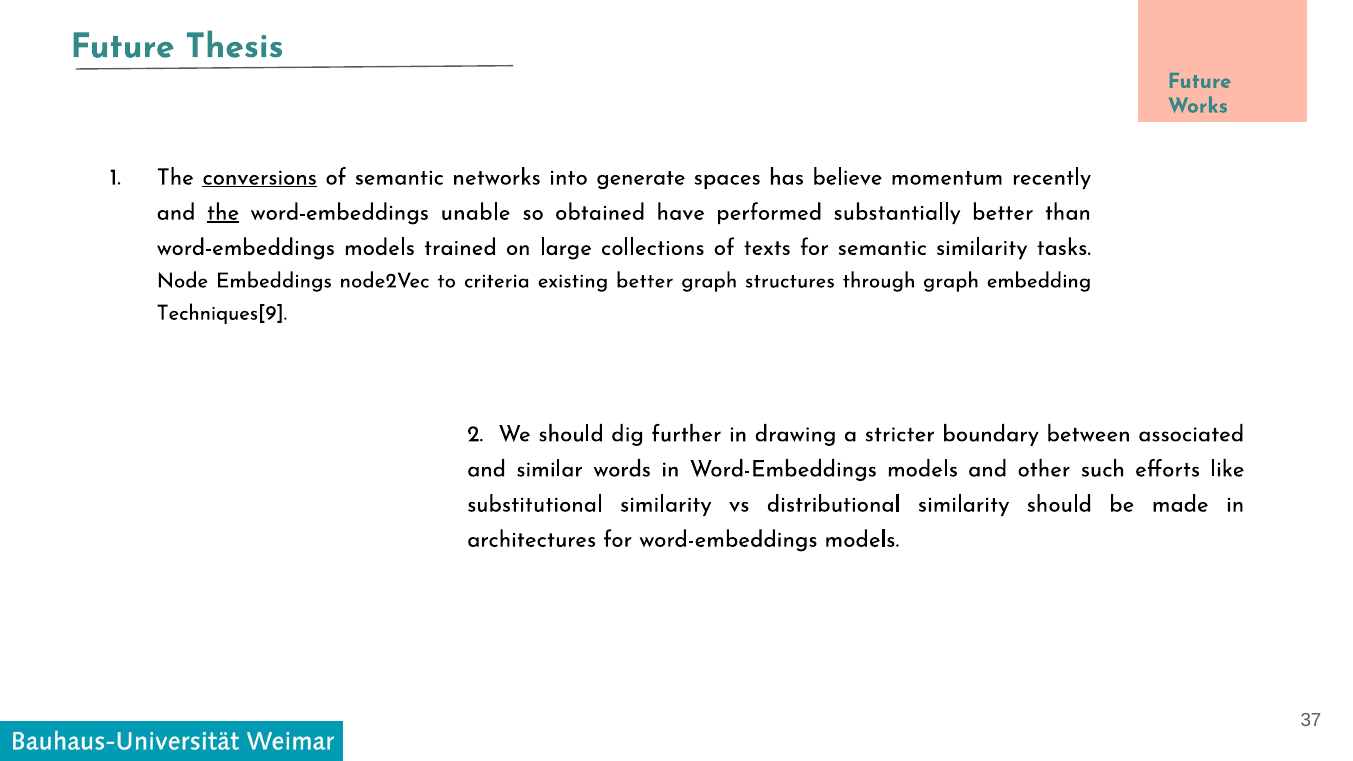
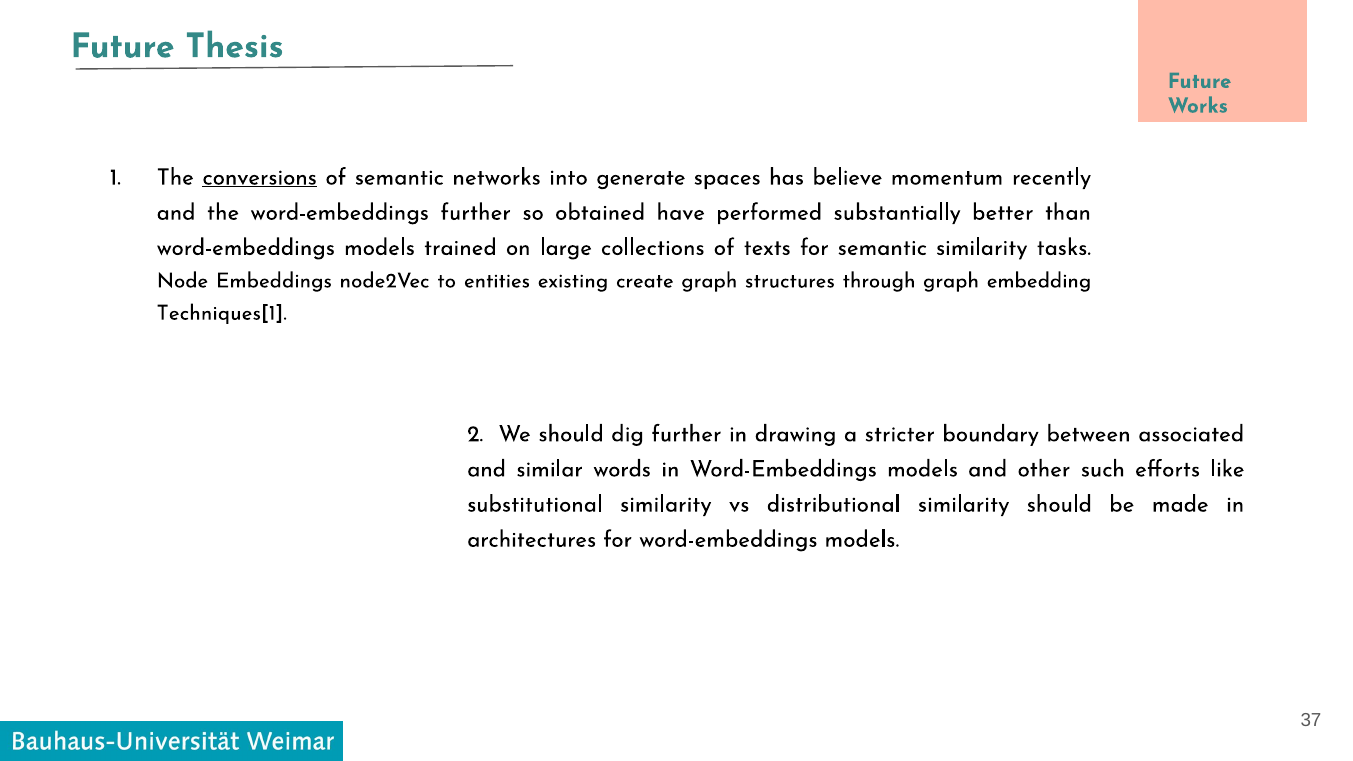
the at (223, 212) underline: present -> none
word-embeddings unable: unable -> further
criteria: criteria -> entities
existing better: better -> create
Techniques[9: Techniques[9 -> Techniques[1
